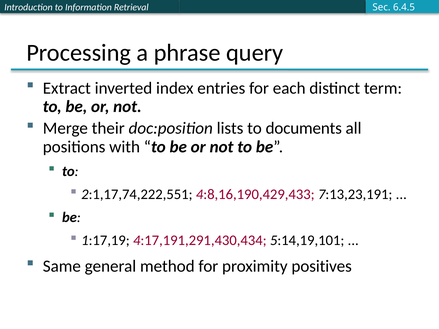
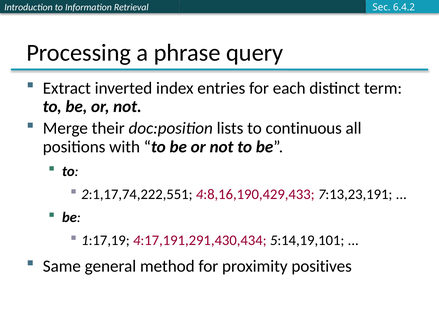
6.4.5: 6.4.5 -> 6.4.2
documents: documents -> continuous
